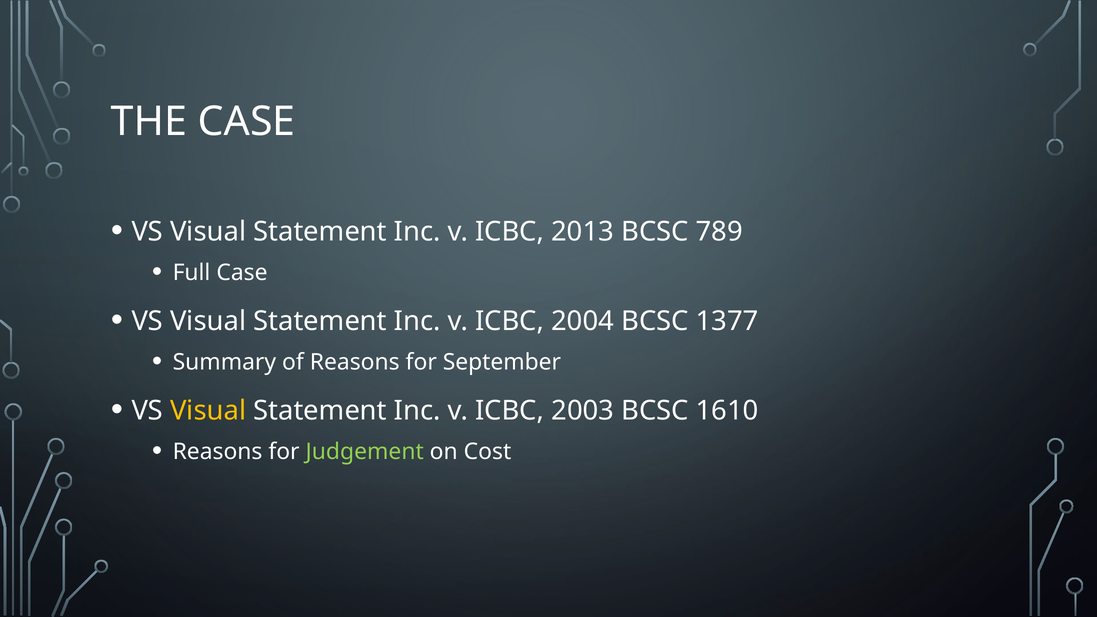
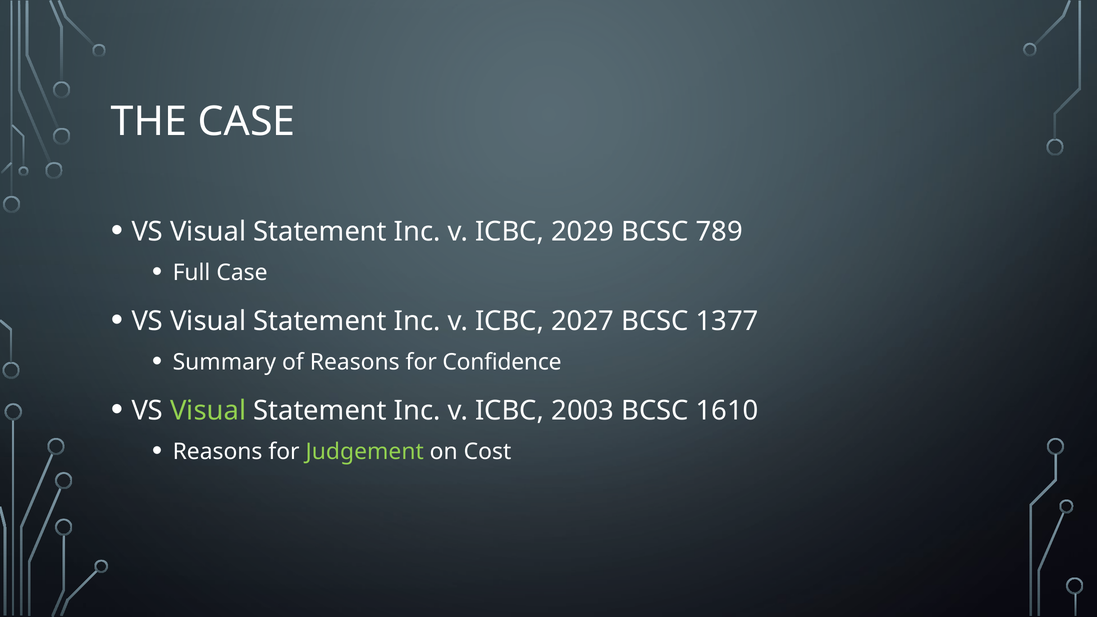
2013: 2013 -> 2029
2004: 2004 -> 2027
September: September -> Confidence
Visual at (208, 411) colour: yellow -> light green
